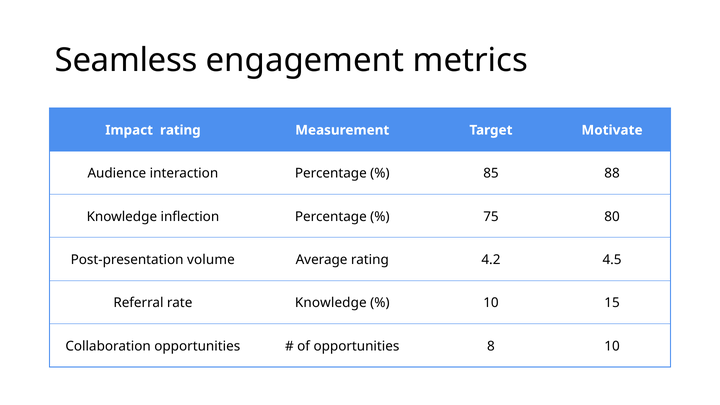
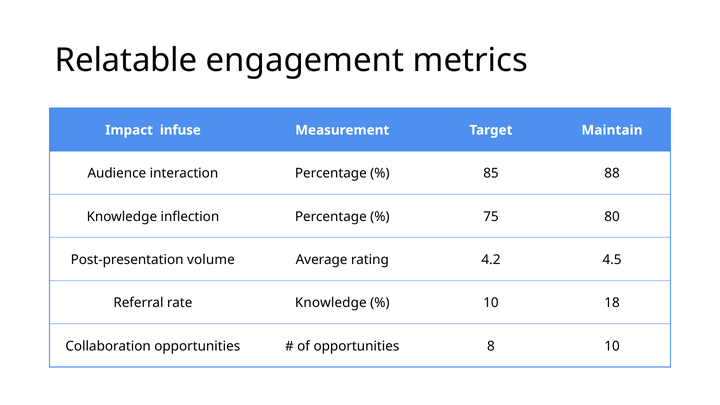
Seamless: Seamless -> Relatable
Impact rating: rating -> infuse
Motivate: Motivate -> Maintain
15: 15 -> 18
